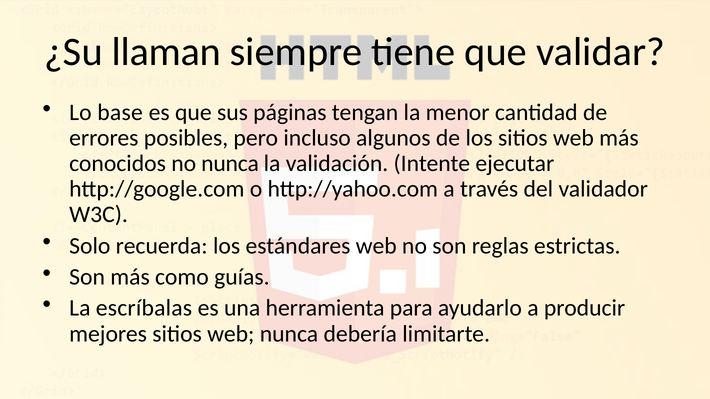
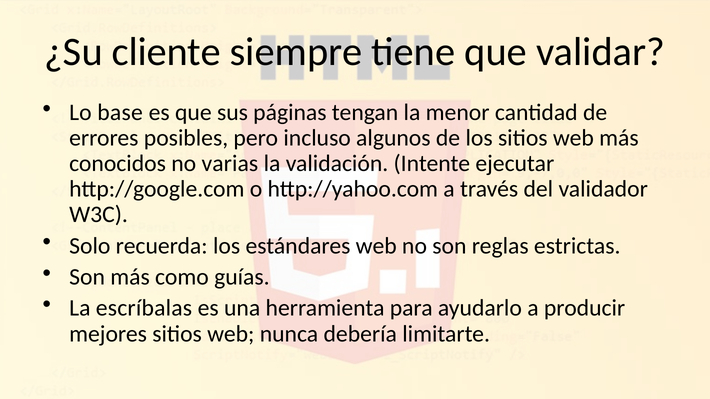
llaman: llaman -> cliente
no nunca: nunca -> varias
